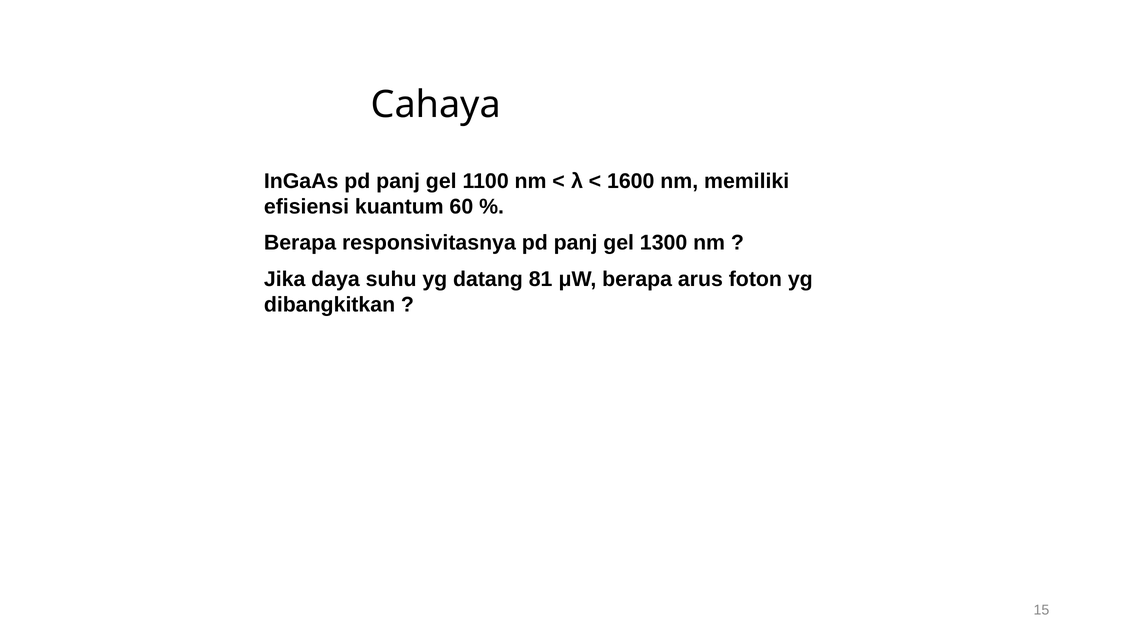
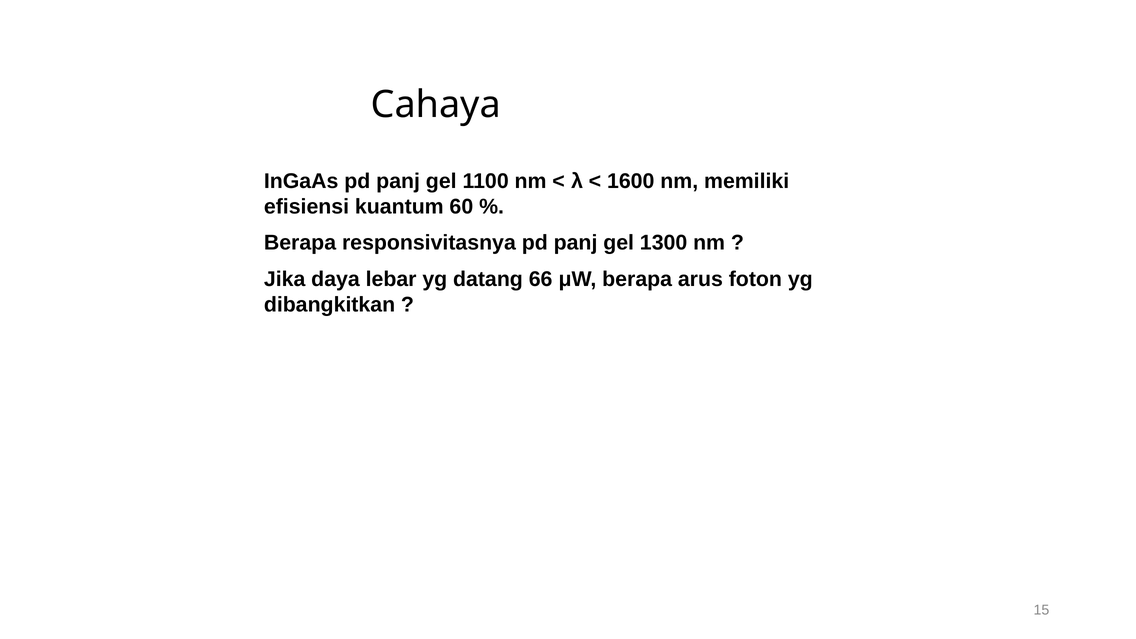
suhu: suhu -> lebar
81: 81 -> 66
